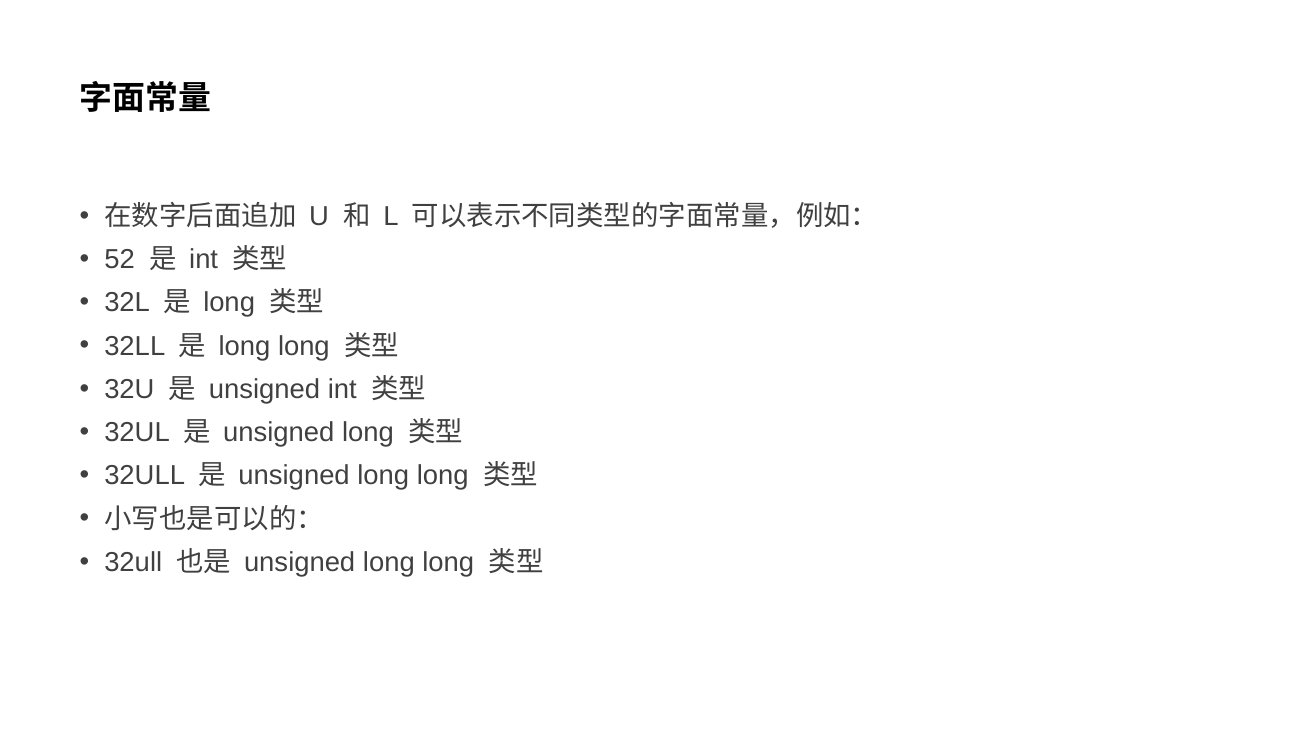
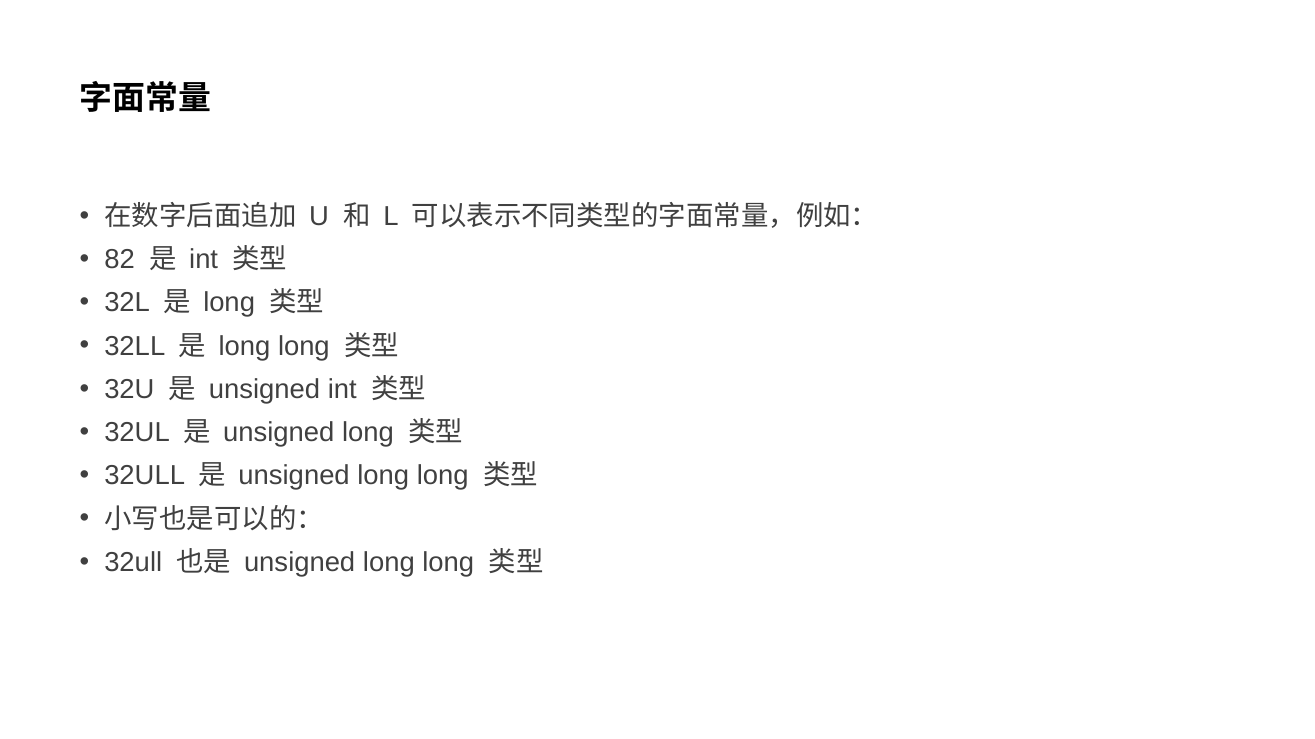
52: 52 -> 82
